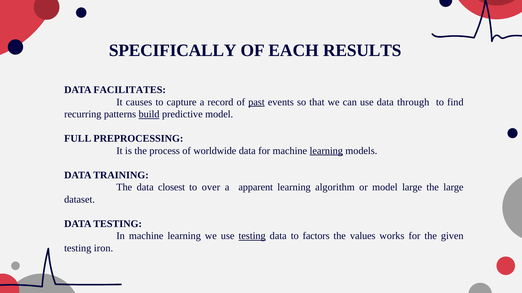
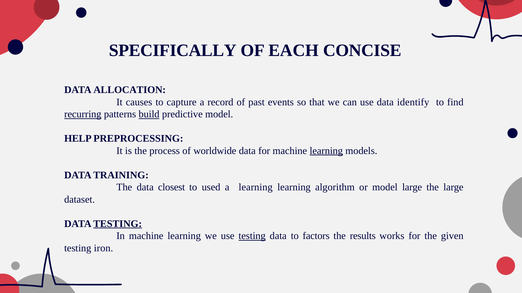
RESULTS: RESULTS -> CONCISE
FACILITATES: FACILITATES -> ALLOCATION
past underline: present -> none
through: through -> identify
recurring underline: none -> present
FULL: FULL -> HELP
over: over -> used
a apparent: apparent -> learning
TESTING at (118, 224) underline: none -> present
values: values -> results
